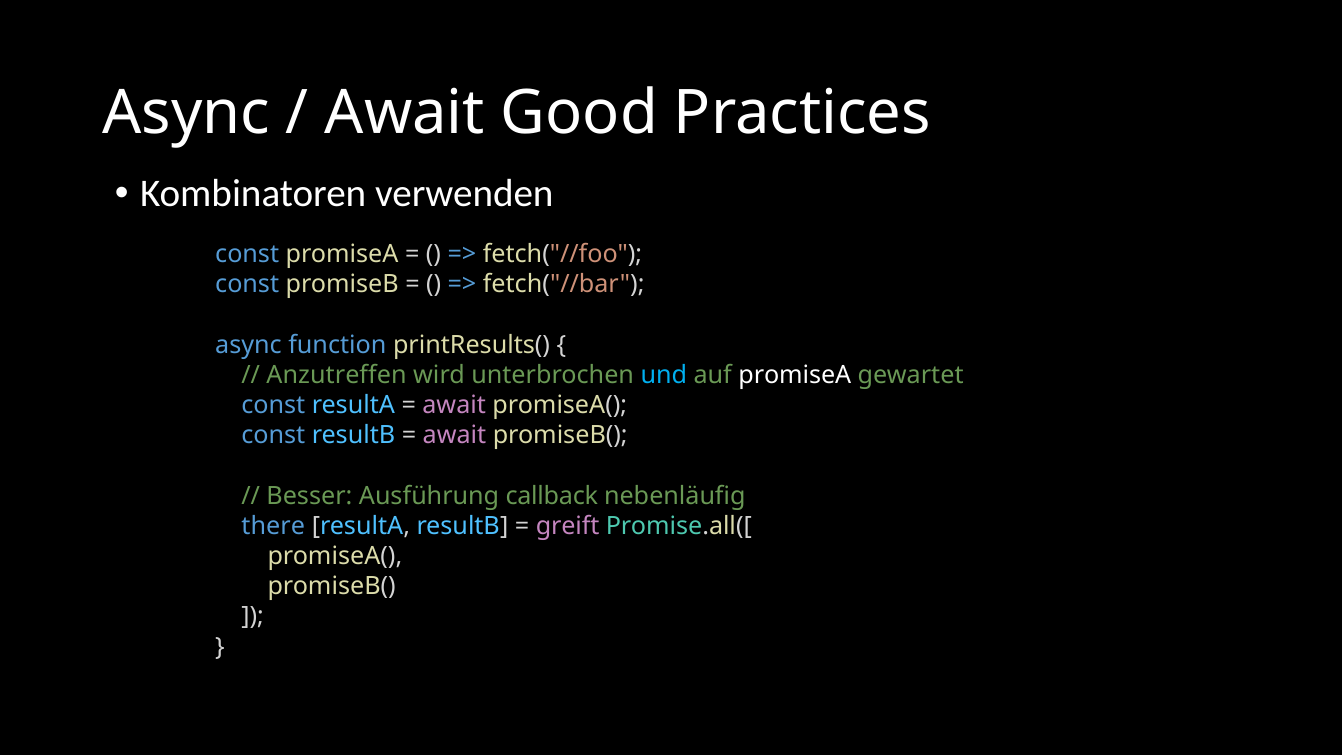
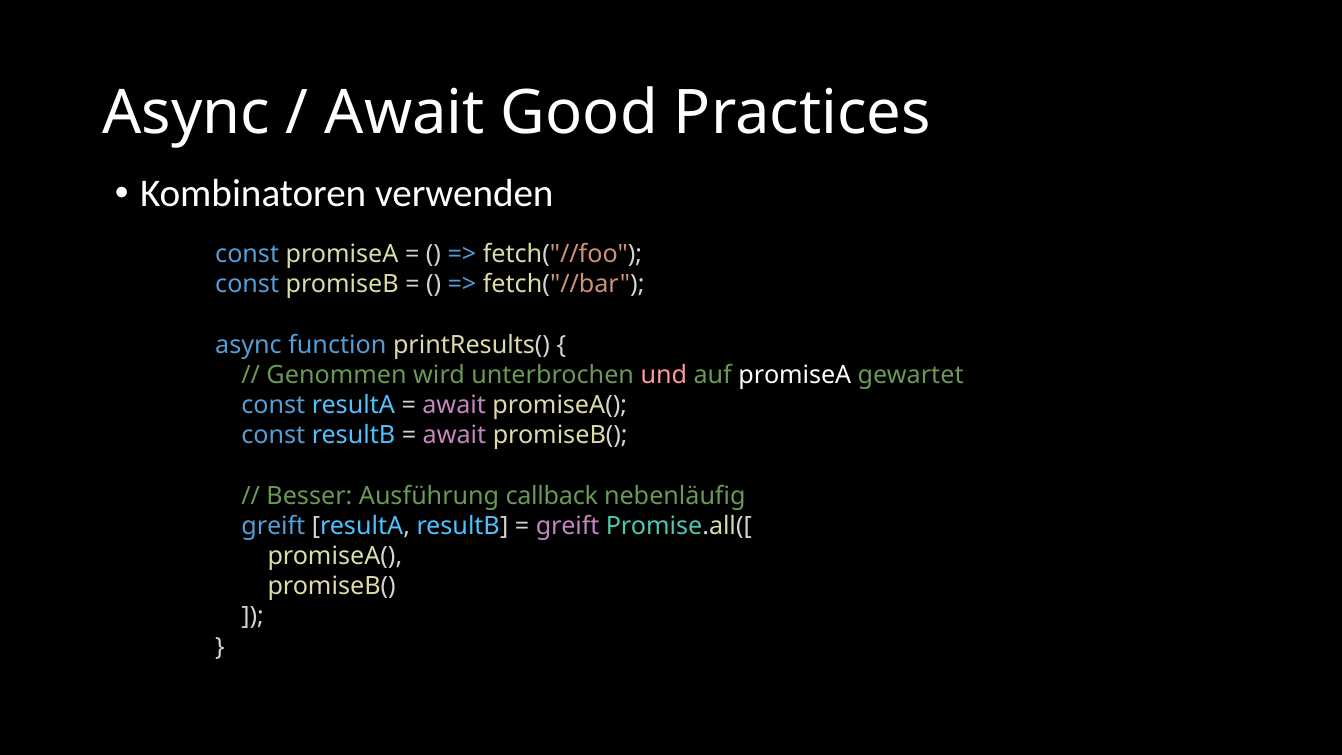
Anzutreffen: Anzutreffen -> Genommen
und colour: light blue -> pink
there at (273, 526): there -> greift
